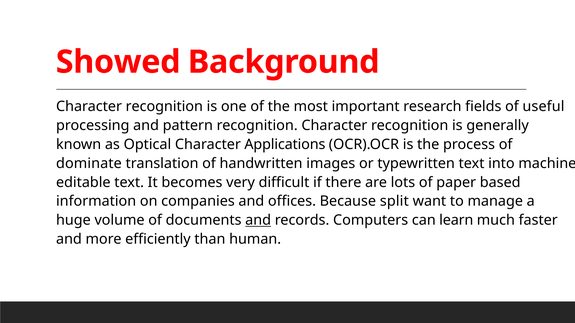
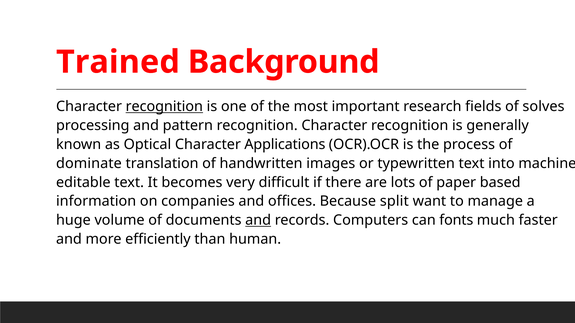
Showed: Showed -> Trained
recognition at (164, 107) underline: none -> present
useful: useful -> solves
learn: learn -> fonts
